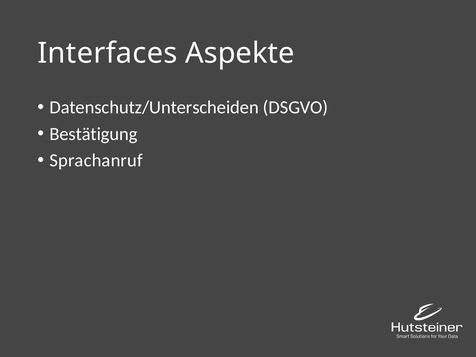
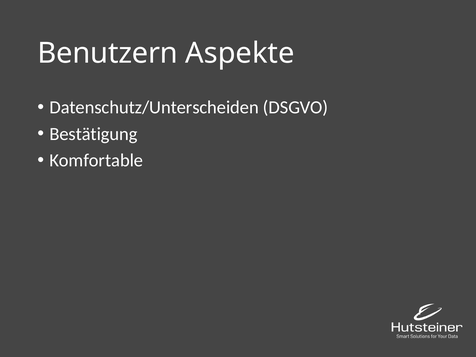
Interfaces: Interfaces -> Benutzern
Sprachanruf: Sprachanruf -> Komfortable
